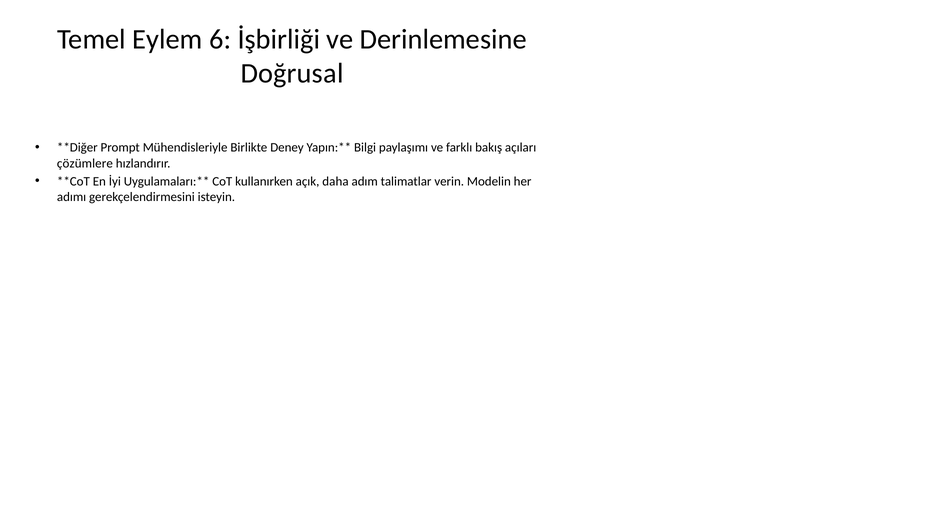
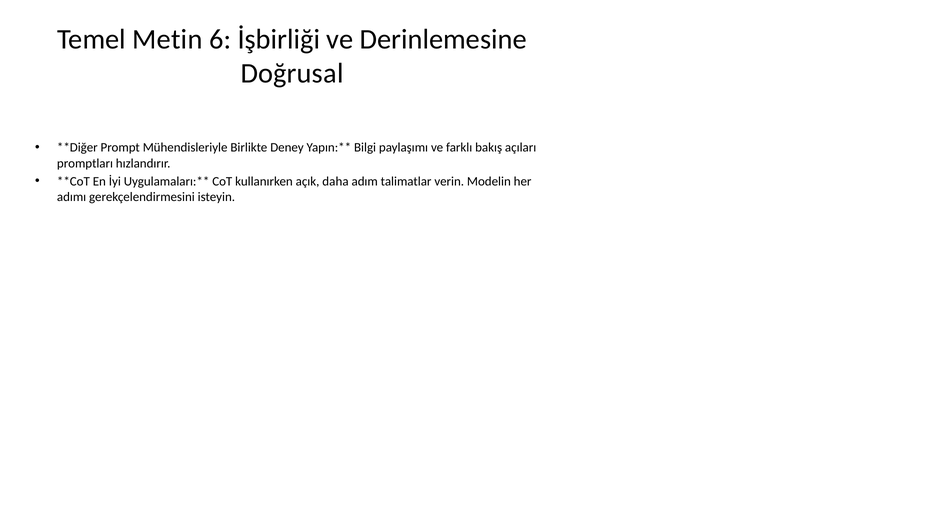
Eylem: Eylem -> Metin
çözümlere: çözümlere -> promptları
